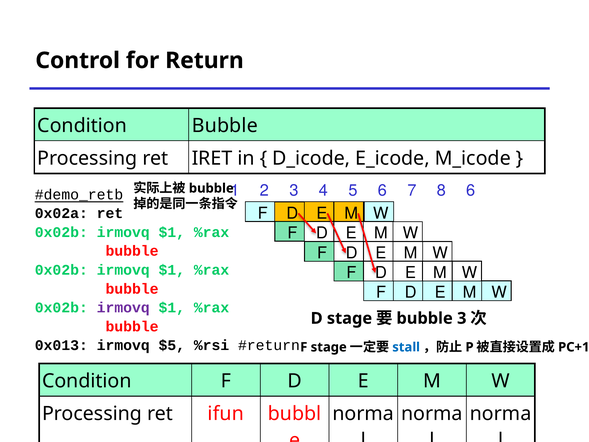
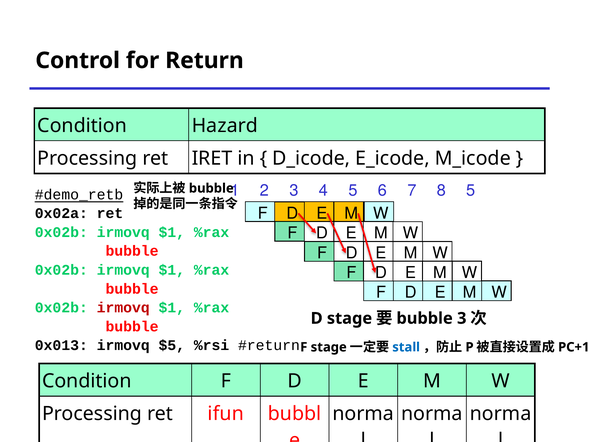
Condition Bubble: Bubble -> Hazard
8 6: 6 -> 5
irmovq at (123, 308) colour: purple -> red
